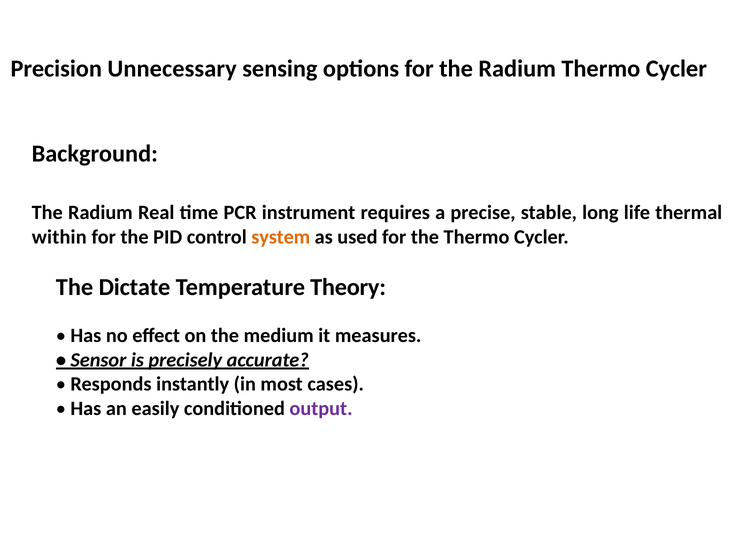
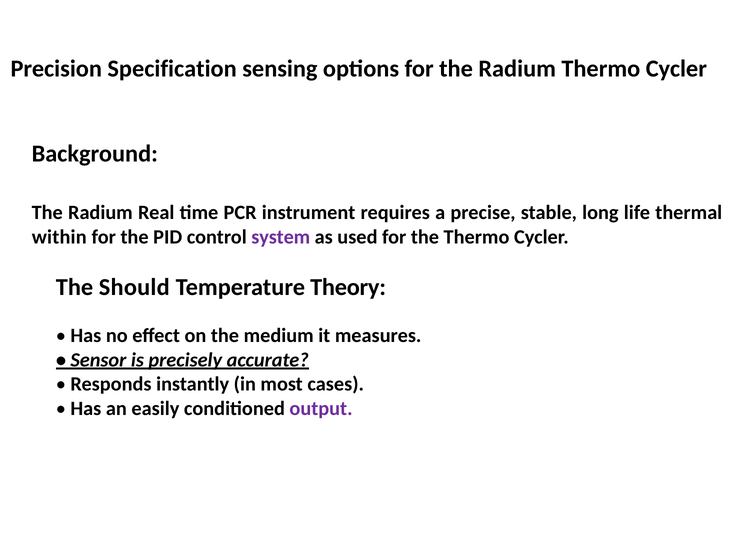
Unnecessary: Unnecessary -> Specification
system colour: orange -> purple
Dictate: Dictate -> Should
